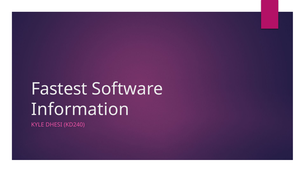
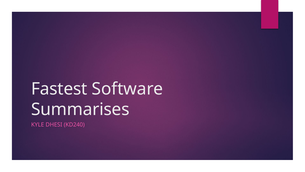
Information: Information -> Summarises
